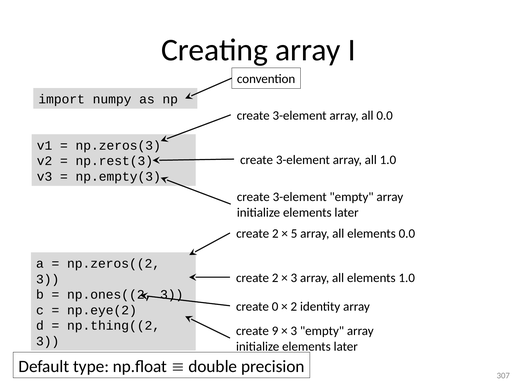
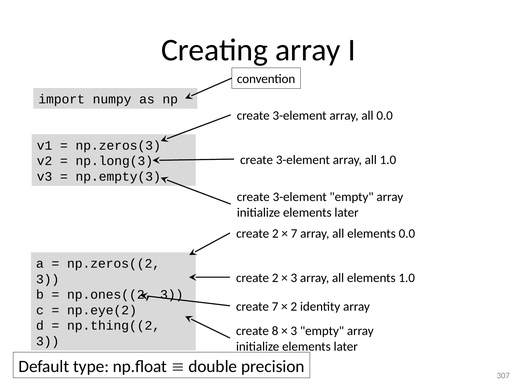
np.rest(3: np.rest(3 -> np.long(3
5 at (294, 234): 5 -> 7
create 0: 0 -> 7
9: 9 -> 8
